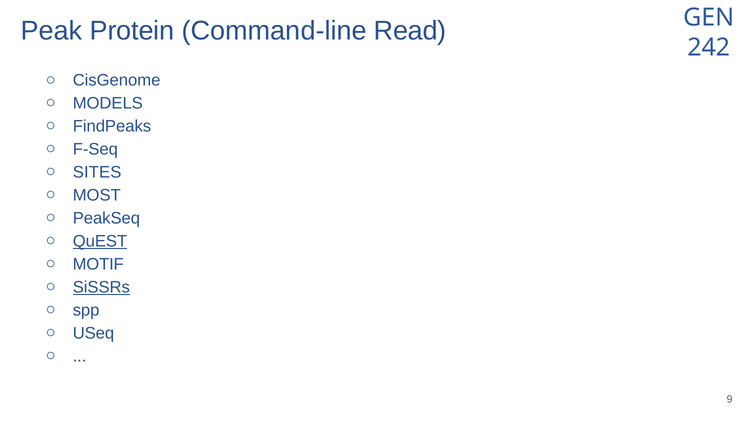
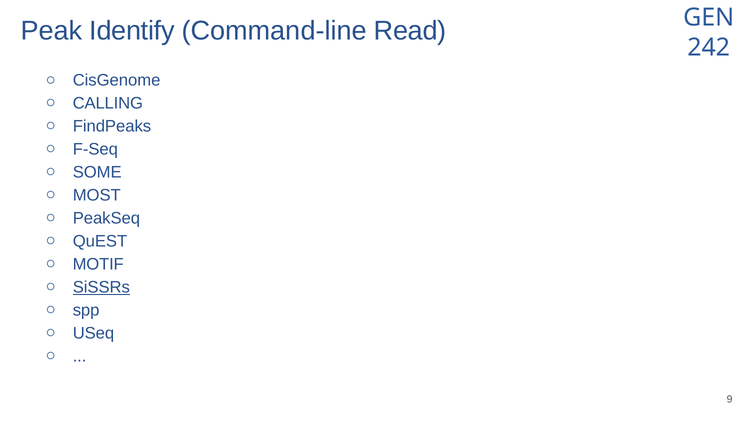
Protein: Protein -> Identify
MODELS: MODELS -> CALLING
SITES: SITES -> SOME
QuEST underline: present -> none
